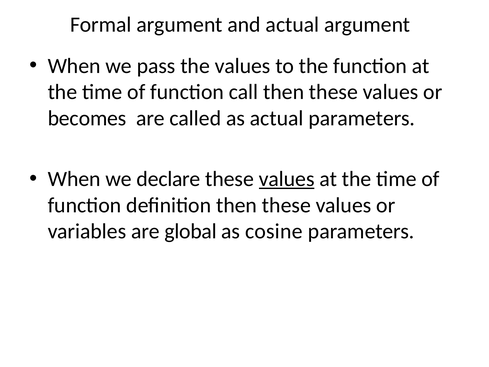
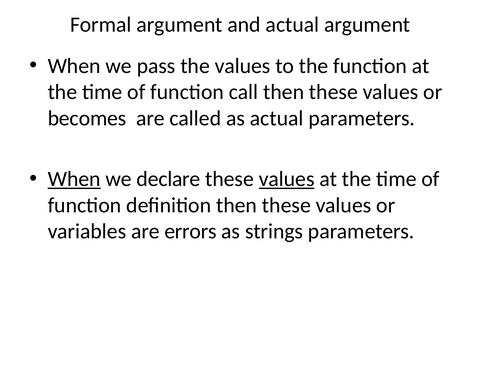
When at (74, 179) underline: none -> present
global: global -> errors
cosine: cosine -> strings
